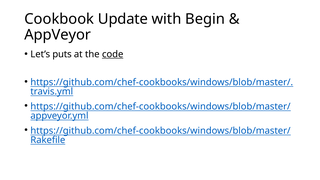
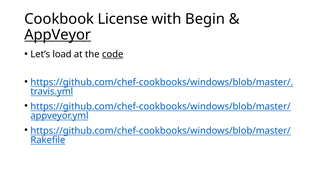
Update: Update -> License
AppVeyor underline: none -> present
puts: puts -> load
